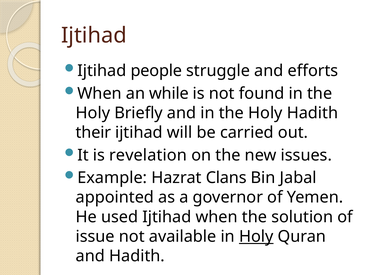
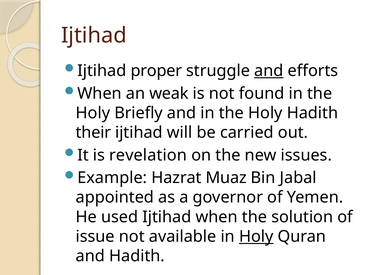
people: people -> proper
and at (269, 71) underline: none -> present
while: while -> weak
Clans: Clans -> Muaz
